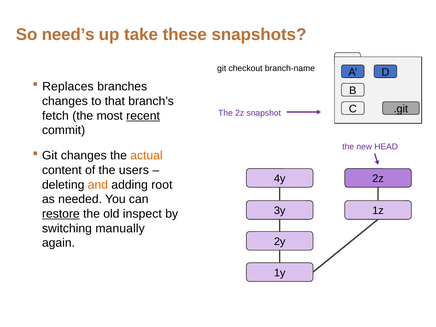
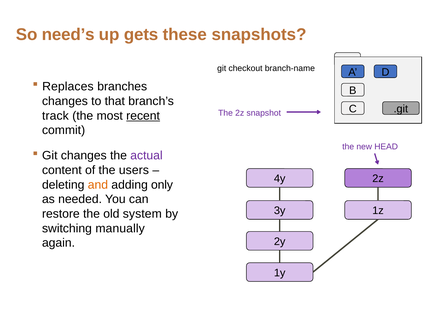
take: take -> gets
fetch: fetch -> track
actual colour: orange -> purple
root: root -> only
restore underline: present -> none
inspect: inspect -> system
